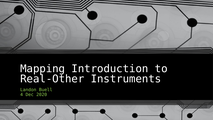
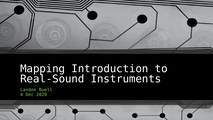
Real-Other: Real-Other -> Real-Sound
